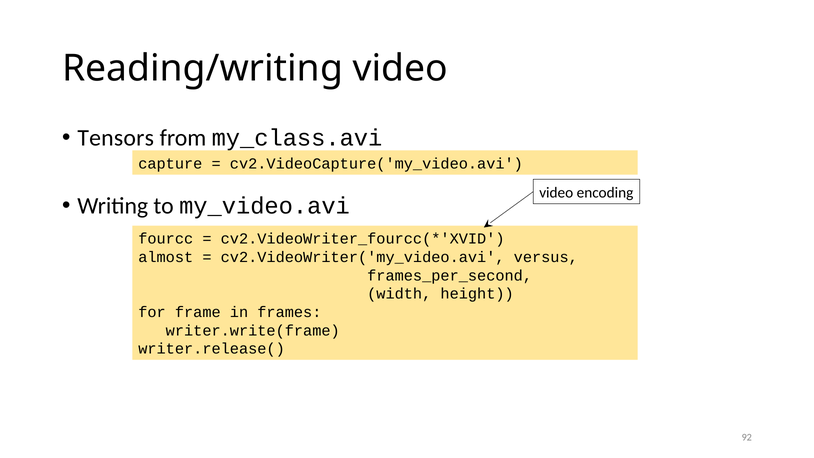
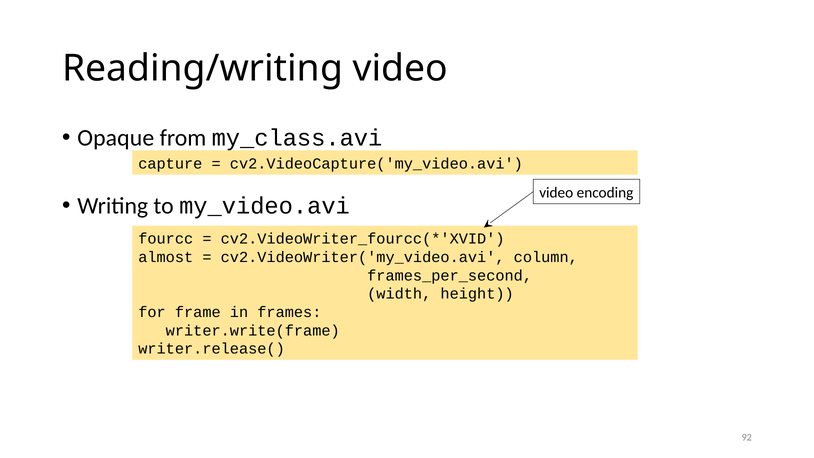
Tensors: Tensors -> Opaque
versus: versus -> column
